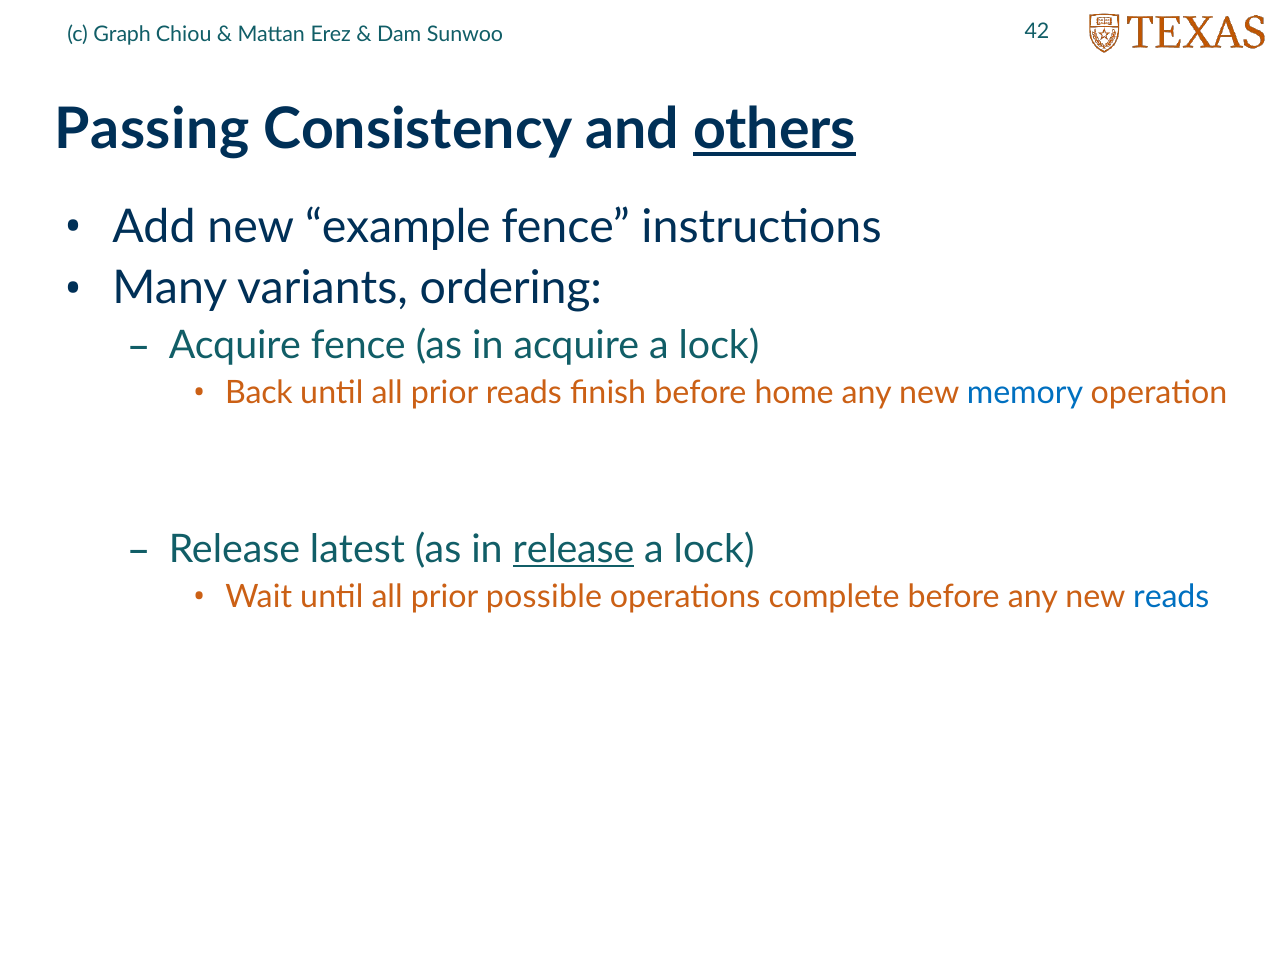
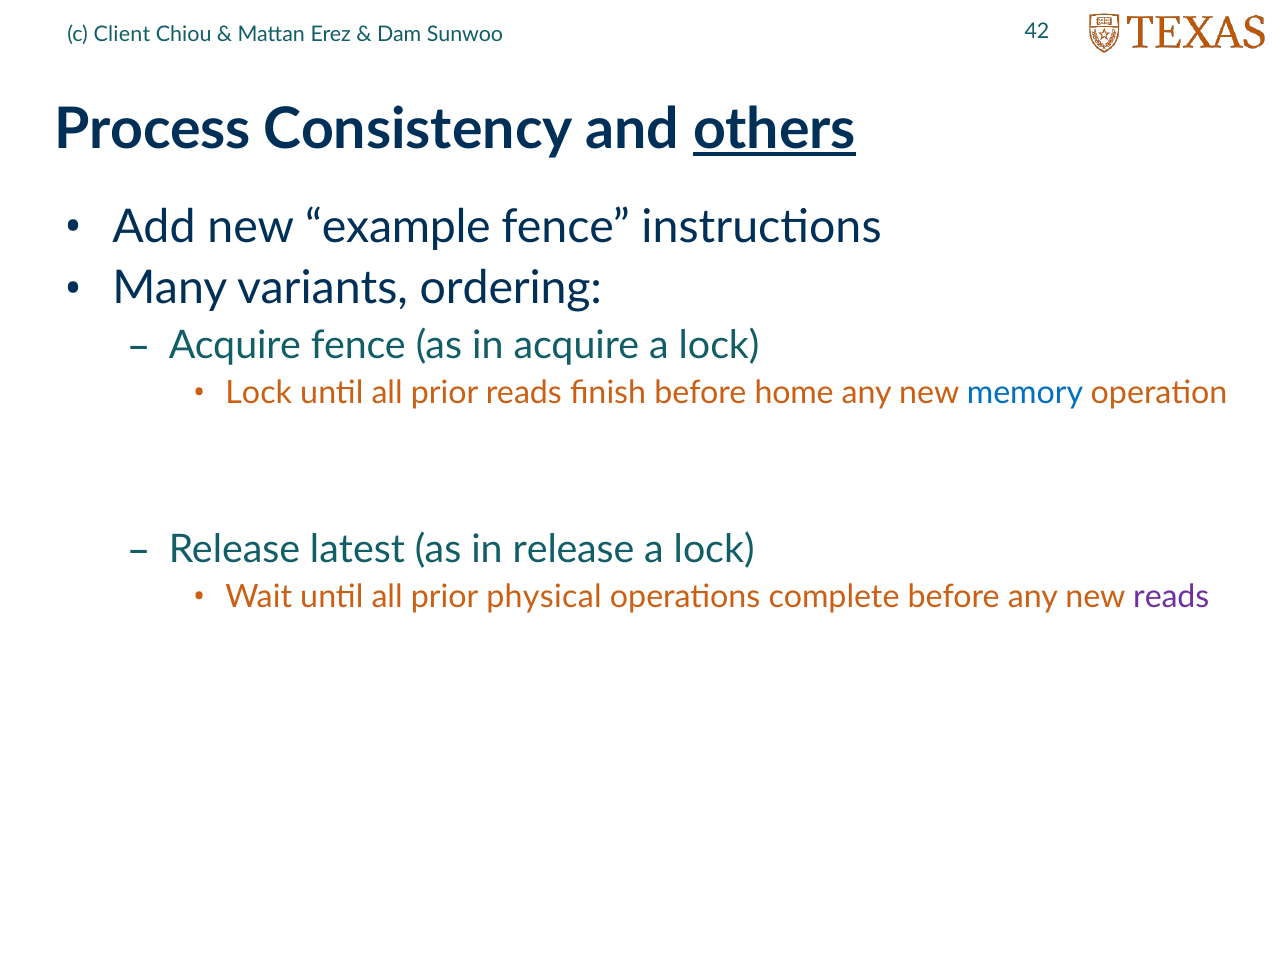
Graph: Graph -> Client
Passing: Passing -> Process
Back at (259, 393): Back -> Lock
release at (574, 549) underline: present -> none
possible: possible -> physical
reads at (1171, 597) colour: blue -> purple
